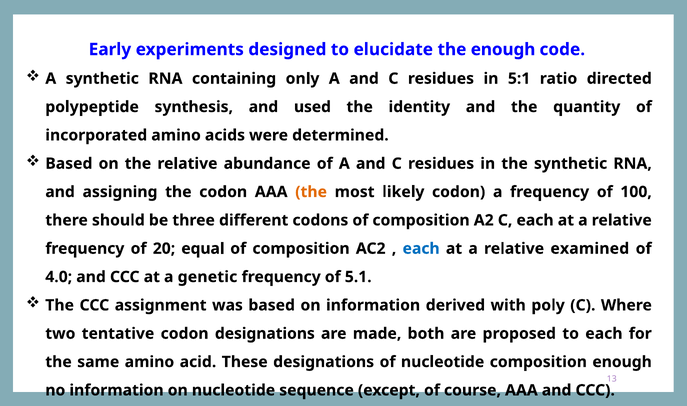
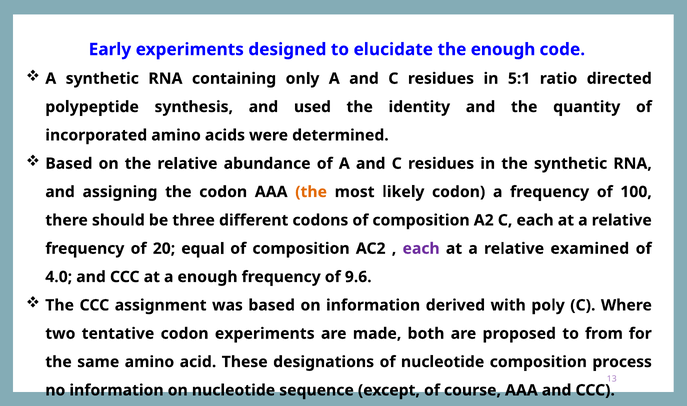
each at (421, 249) colour: blue -> purple
a genetic: genetic -> enough
5.1: 5.1 -> 9.6
codon designations: designations -> experiments
to each: each -> from
composition enough: enough -> process
